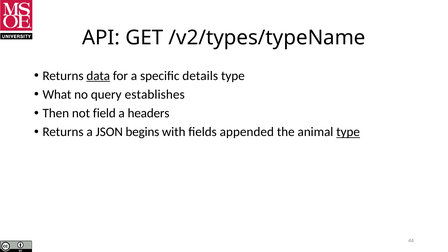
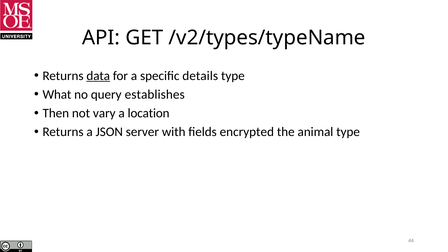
field: field -> vary
headers: headers -> location
begins: begins -> server
appended: appended -> encrypted
type at (348, 132) underline: present -> none
